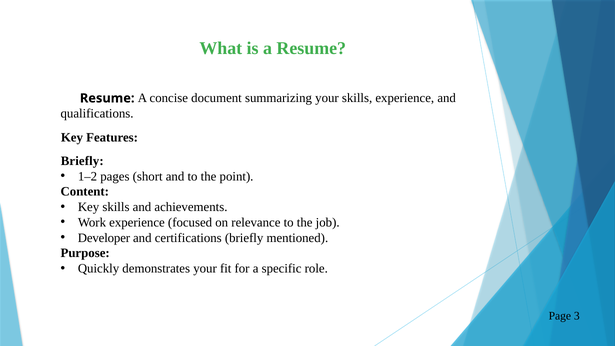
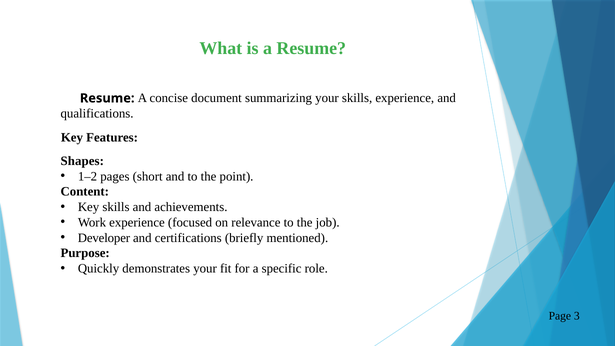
Briefly at (82, 161): Briefly -> Shapes
